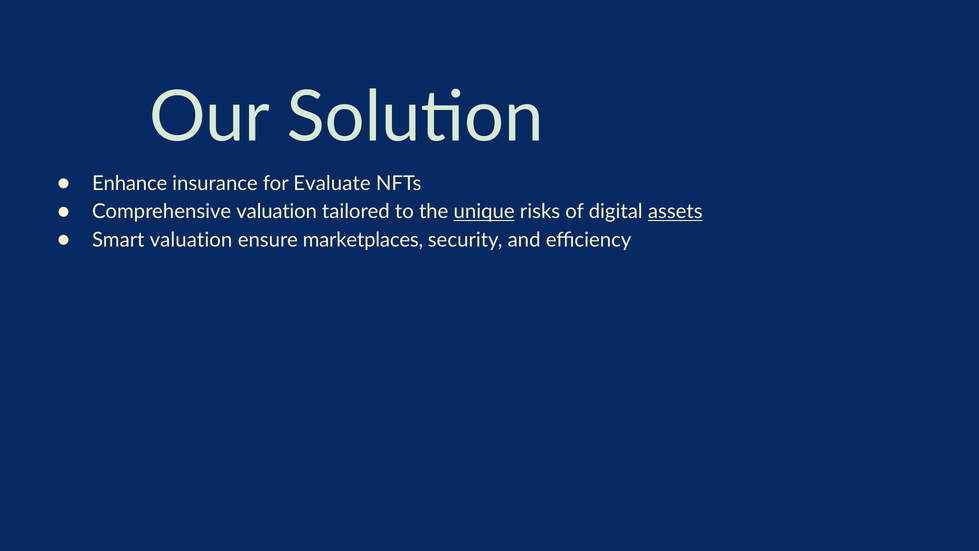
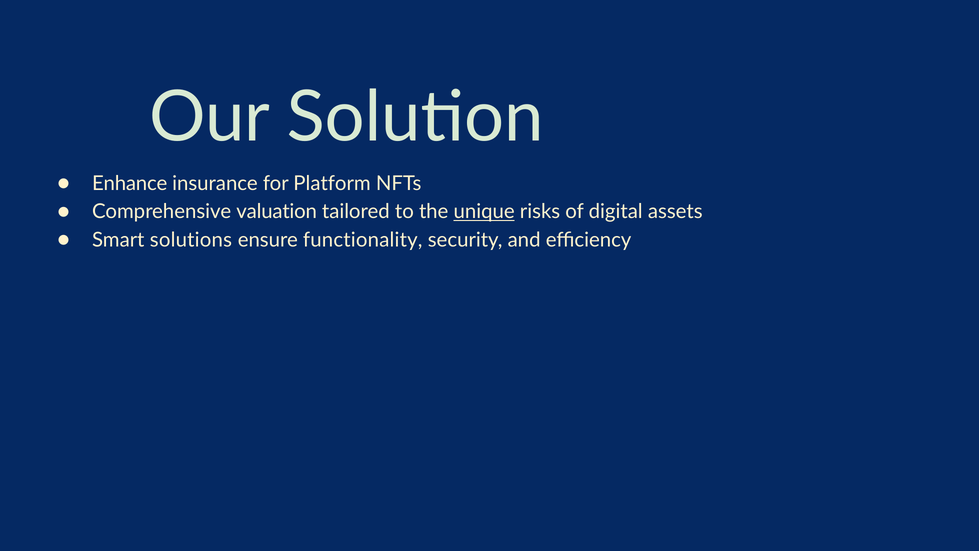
Evaluate: Evaluate -> Platform
assets underline: present -> none
Smart valuation: valuation -> solutions
marketplaces: marketplaces -> functionality
